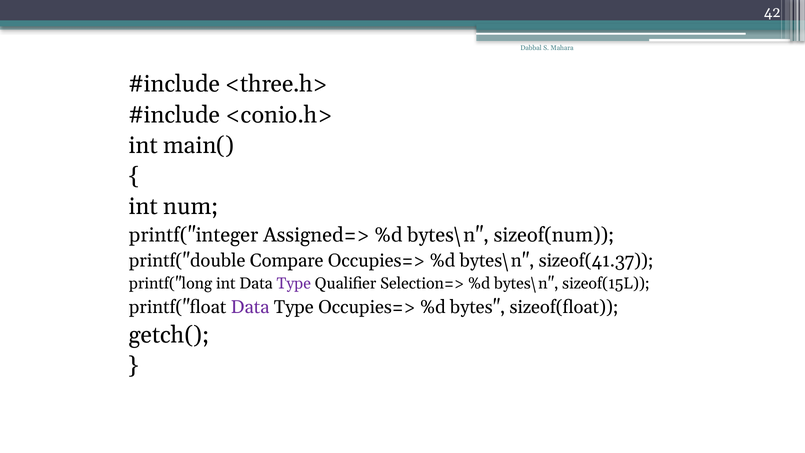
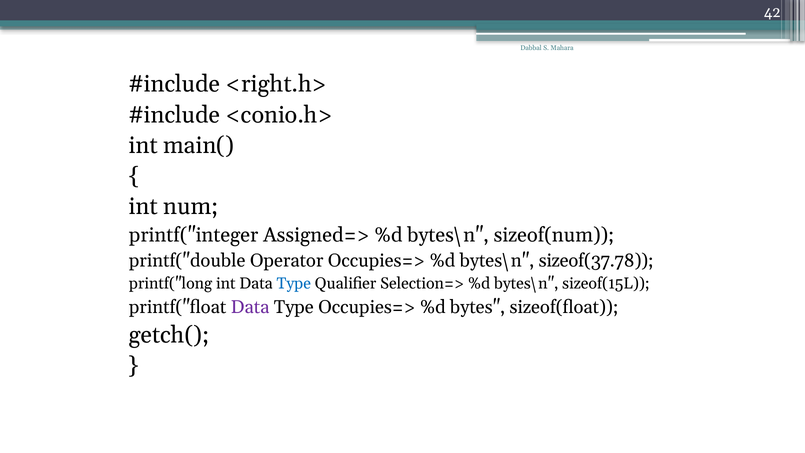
<three.h>: <three.h> -> <right.h>
Compare: Compare -> Operator
sizeof(41.37: sizeof(41.37 -> sizeof(37.78
Type at (294, 284) colour: purple -> blue
